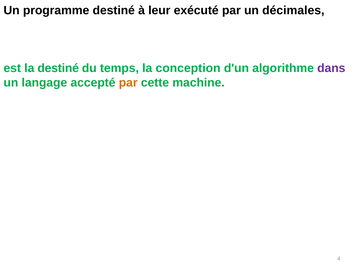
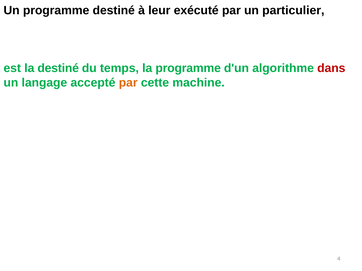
décimales: décimales -> particulier
la conception: conception -> programme
dans colour: purple -> red
